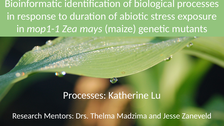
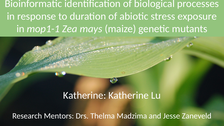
Processes at (85, 95): Processes -> Katherine
